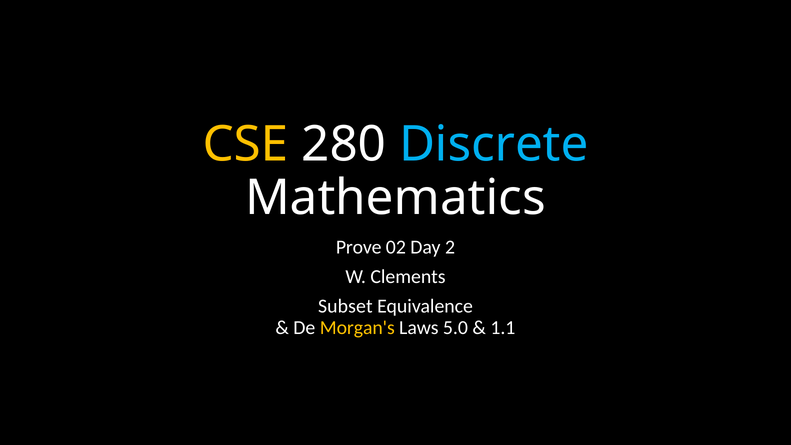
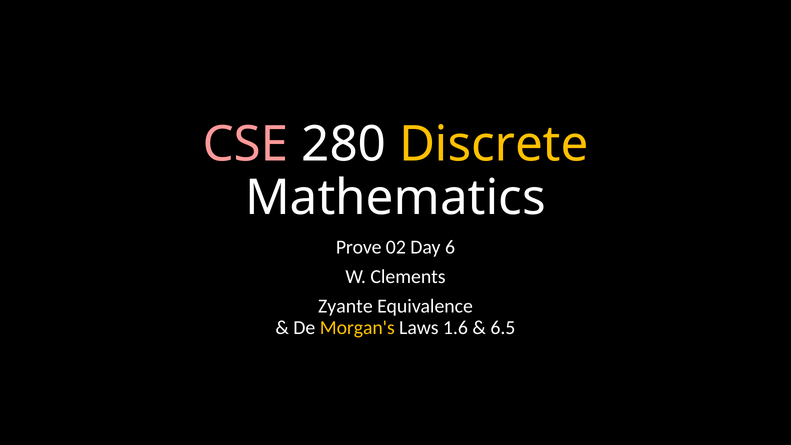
CSE colour: yellow -> pink
Discrete colour: light blue -> yellow
2: 2 -> 6
Subset: Subset -> Zyante
5.0: 5.0 -> 1.6
1.1: 1.1 -> 6.5
